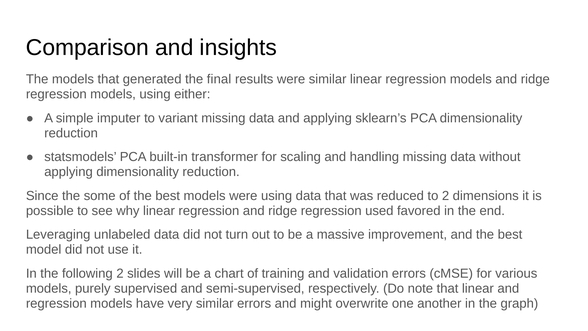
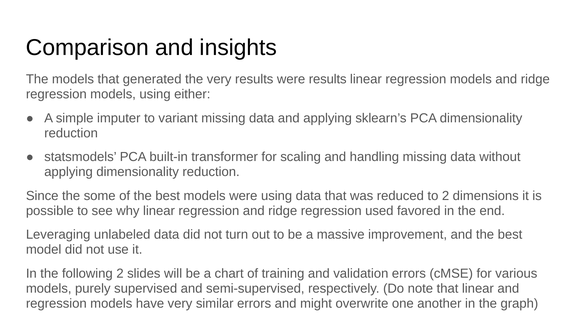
the final: final -> very
were similar: similar -> results
